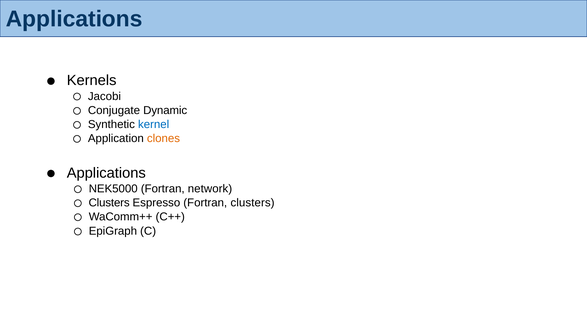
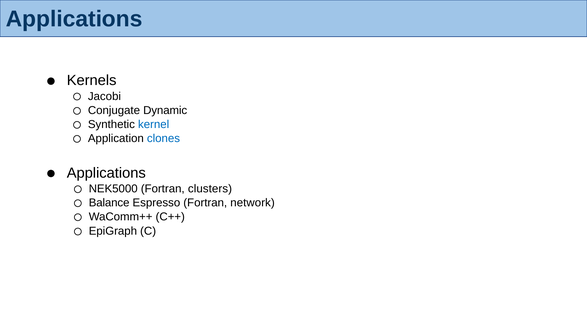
clones colour: orange -> blue
network: network -> clusters
Clusters at (109, 203): Clusters -> Balance
Fortran clusters: clusters -> network
